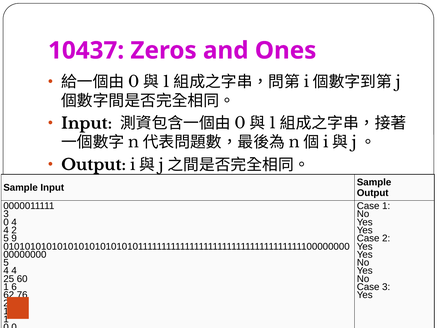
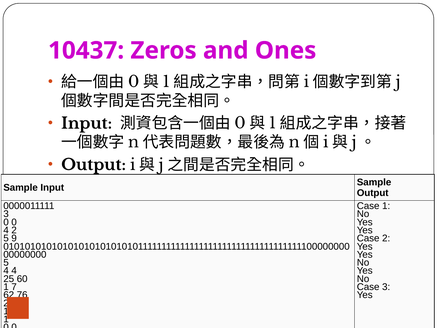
4 at (14, 222): 4 -> 0
6: 6 -> 7
